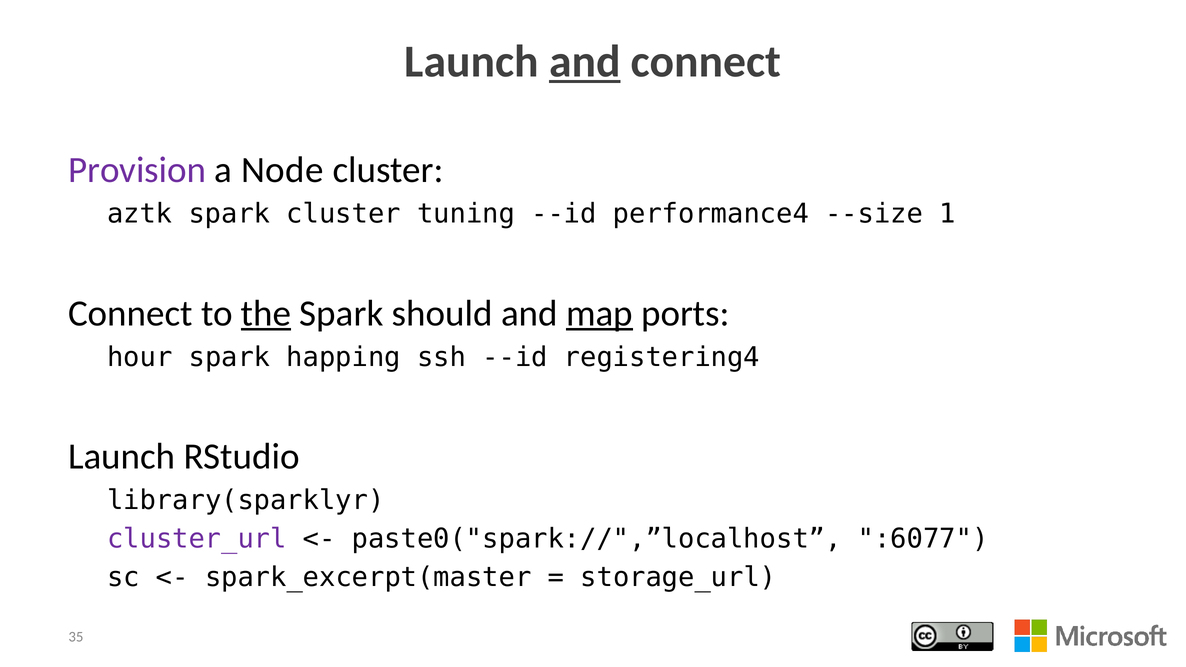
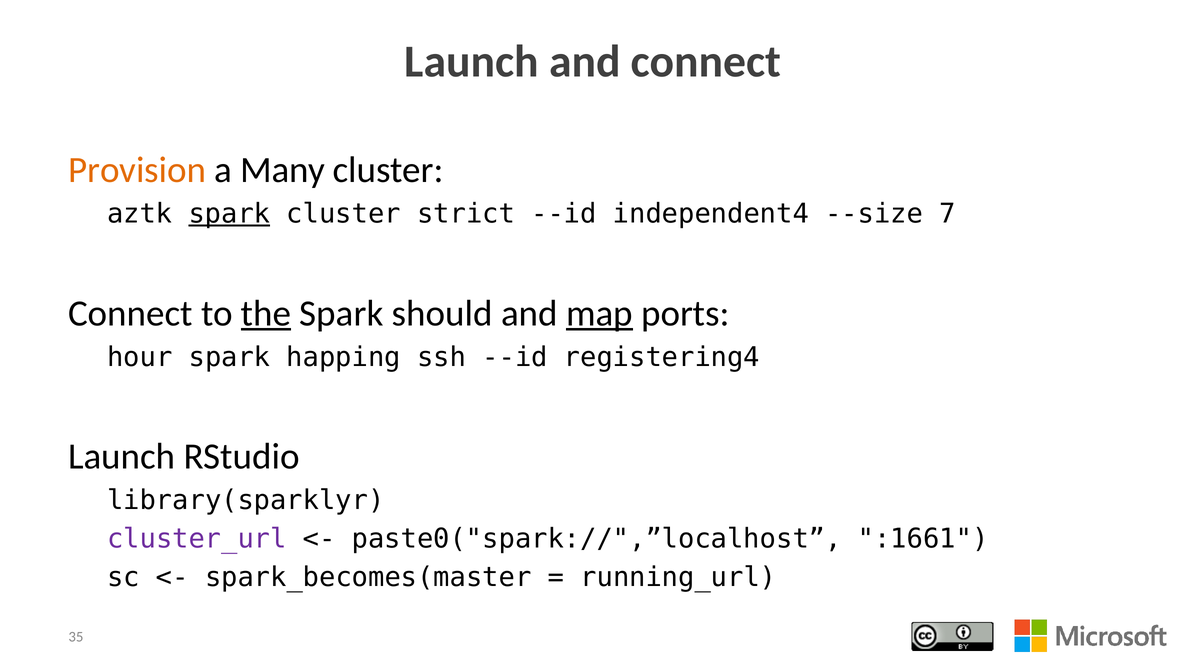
and at (585, 62) underline: present -> none
Provision colour: purple -> orange
Node: Node -> Many
spark at (229, 214) underline: none -> present
tuning: tuning -> strict
performance4: performance4 -> independent4
1: 1 -> 7
:6077: :6077 -> :1661
spark_excerpt(master: spark_excerpt(master -> spark_becomes(master
storage_url: storage_url -> running_url
